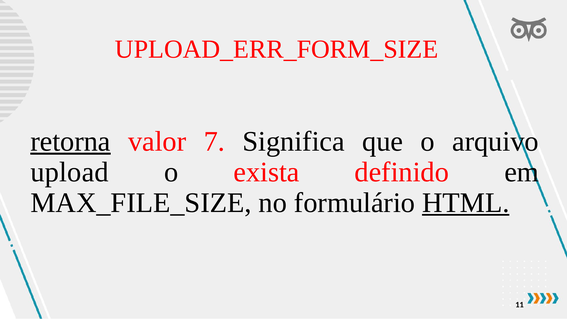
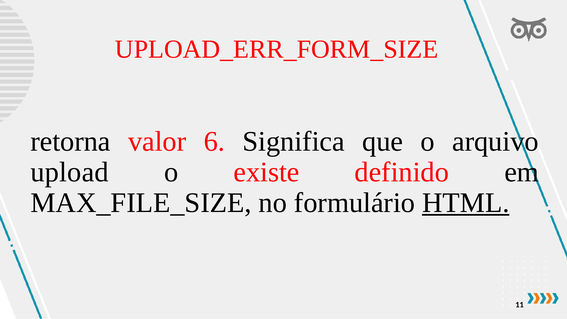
retorna underline: present -> none
7: 7 -> 6
exista: exista -> existe
